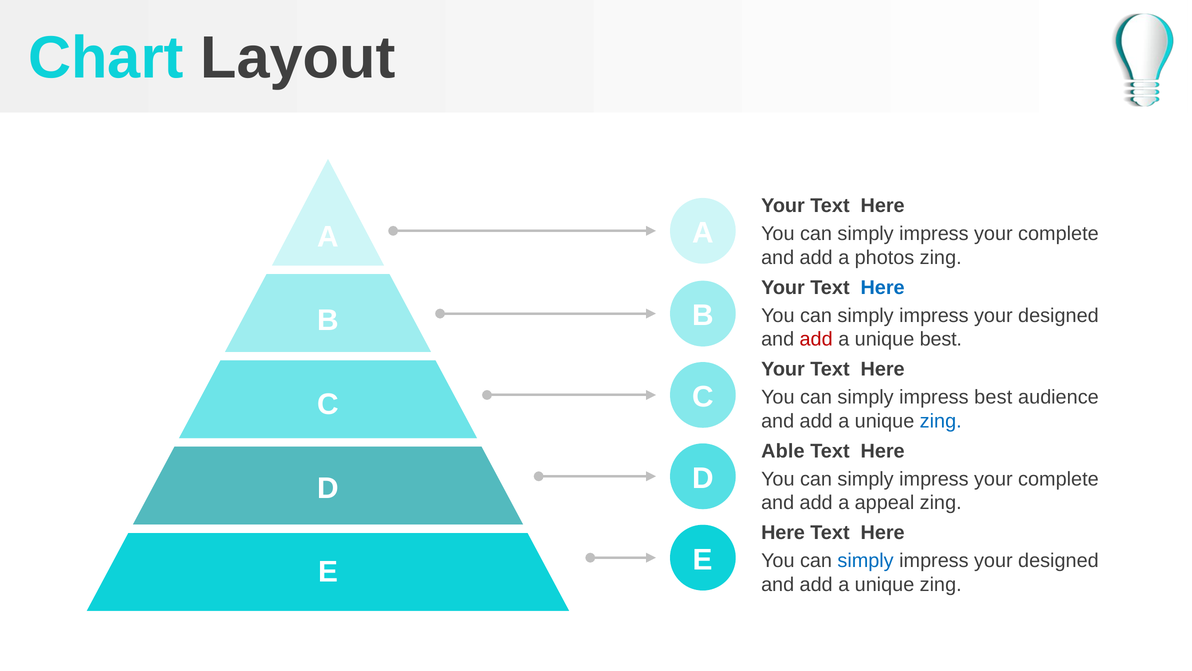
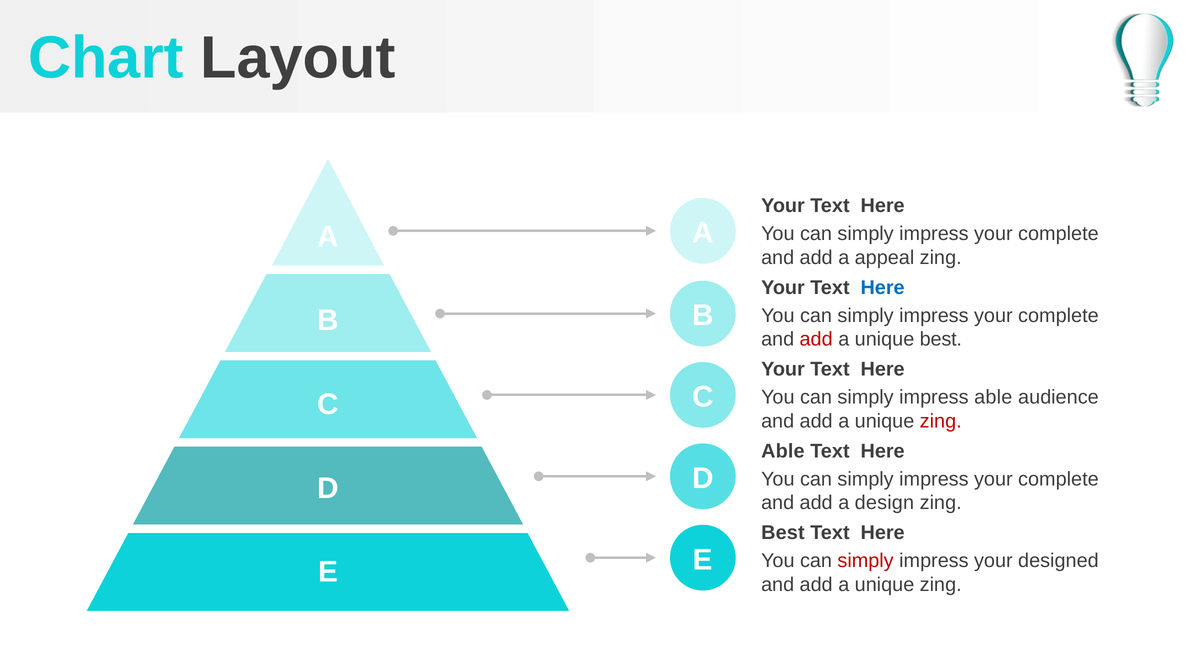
photos: photos -> appeal
designed at (1058, 315): designed -> complete
impress best: best -> able
zing at (941, 421) colour: blue -> red
appeal: appeal -> design
Here at (783, 532): Here -> Best
simply at (866, 560) colour: blue -> red
